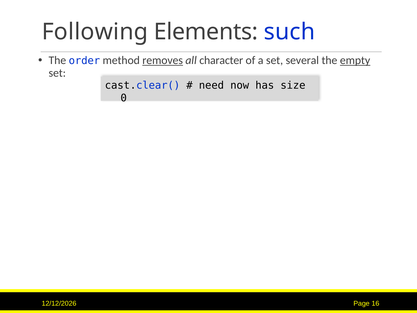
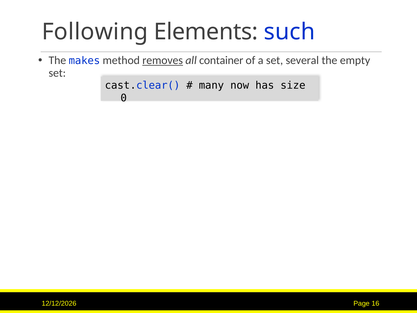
order: order -> makes
character: character -> container
empty underline: present -> none
need: need -> many
